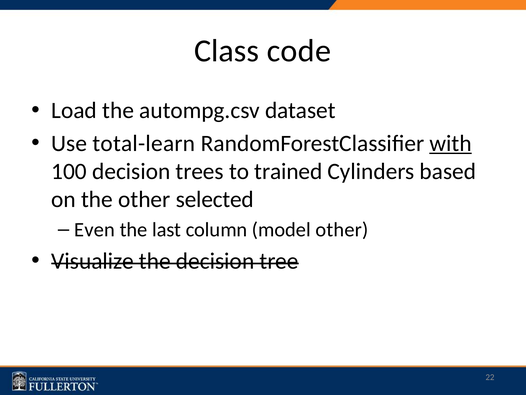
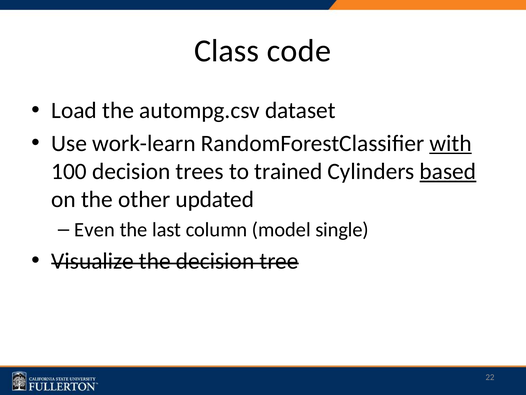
total-learn: total-learn -> work-learn
based underline: none -> present
selected: selected -> updated
model other: other -> single
